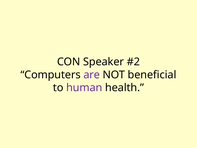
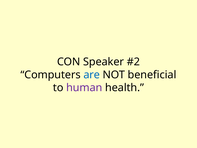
are colour: purple -> blue
